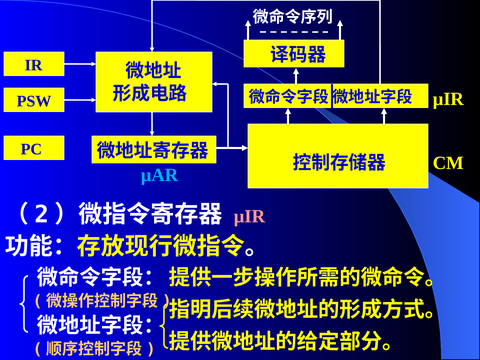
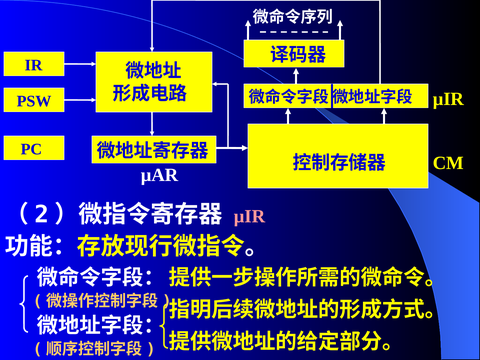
µAR colour: light blue -> white
